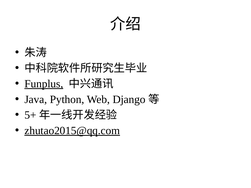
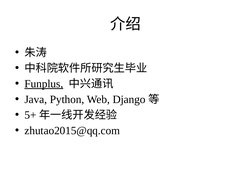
zhutao2015@qq.com underline: present -> none
